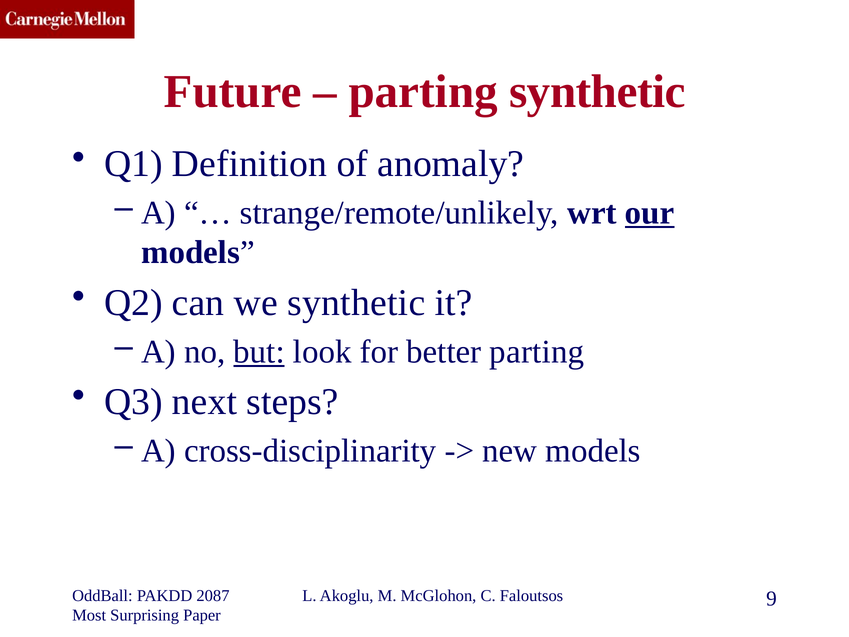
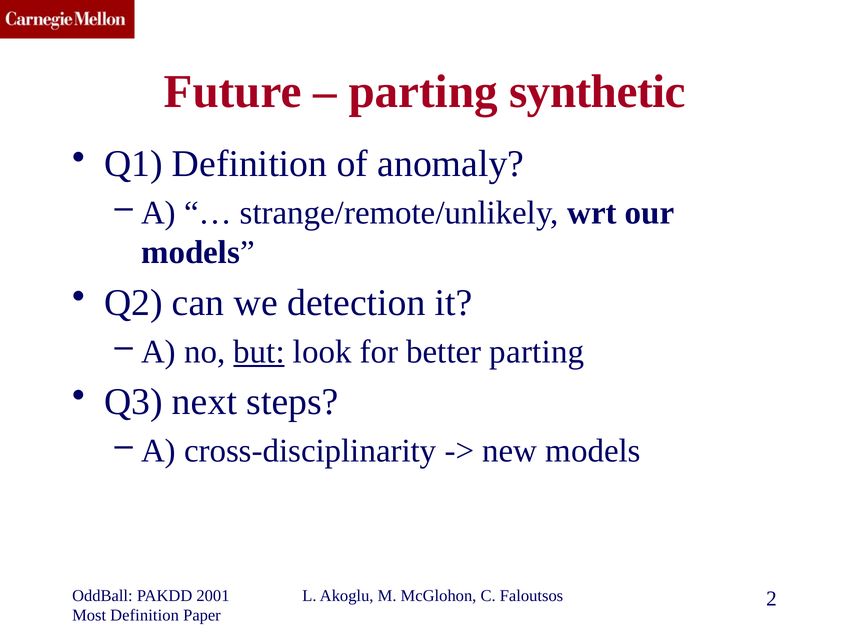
our underline: present -> none
we synthetic: synthetic -> detection
2087: 2087 -> 2001
9: 9 -> 2
Most Surprising: Surprising -> Definition
